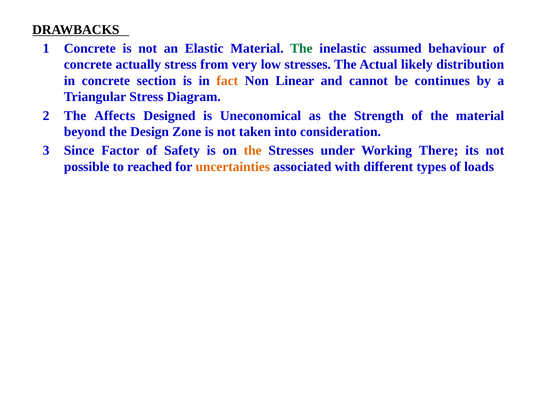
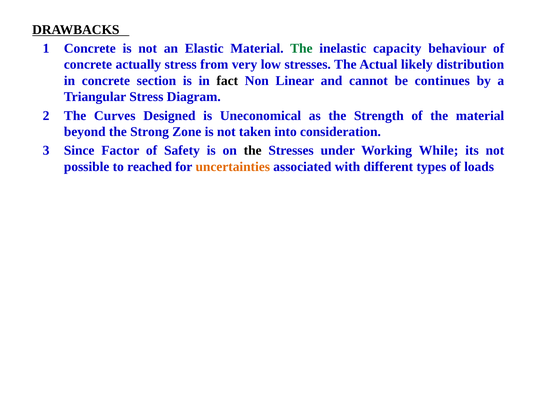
assumed: assumed -> capacity
fact colour: orange -> black
Affects: Affects -> Curves
Design: Design -> Strong
the at (253, 150) colour: orange -> black
There: There -> While
